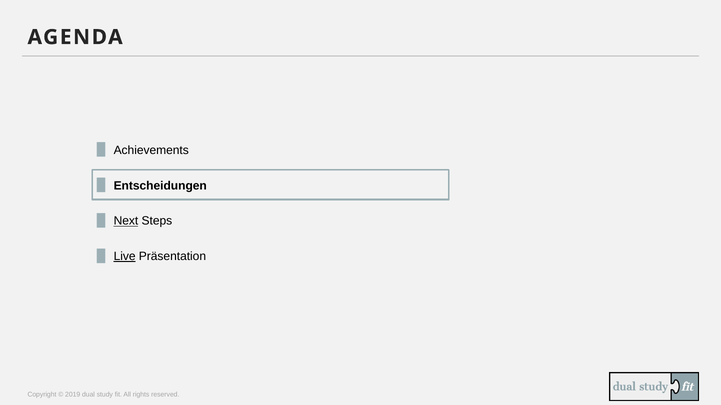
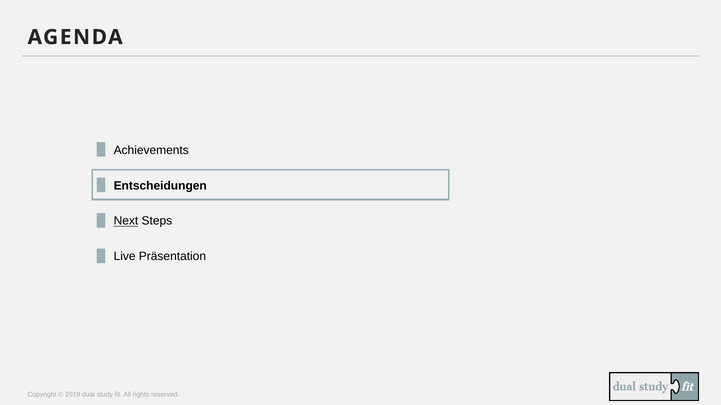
Live underline: present -> none
